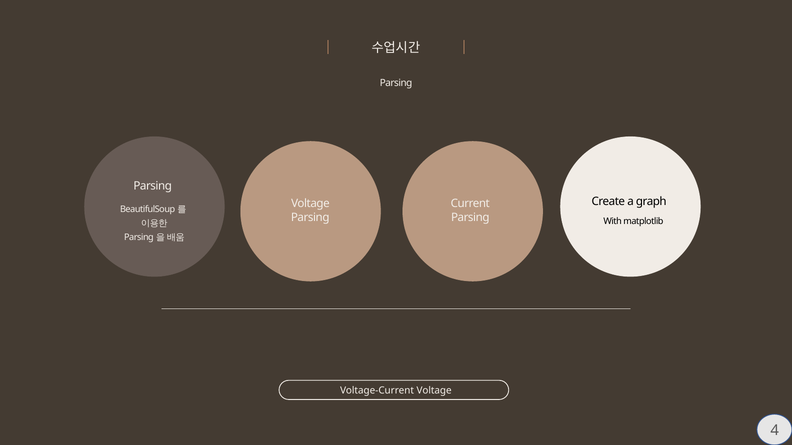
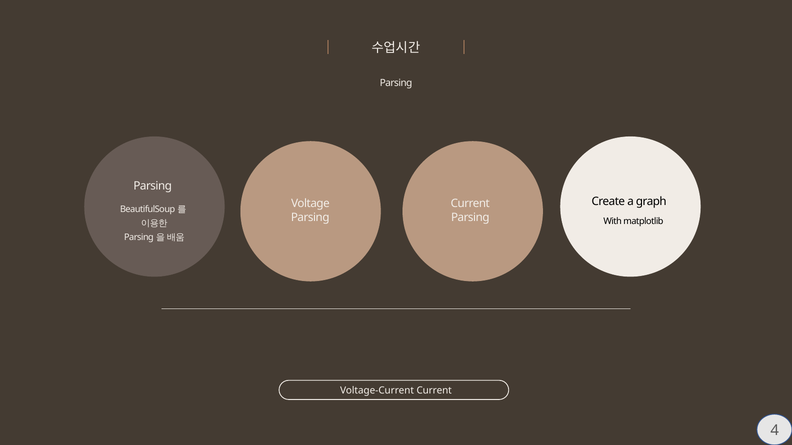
Voltage-Current Voltage: Voltage -> Current
